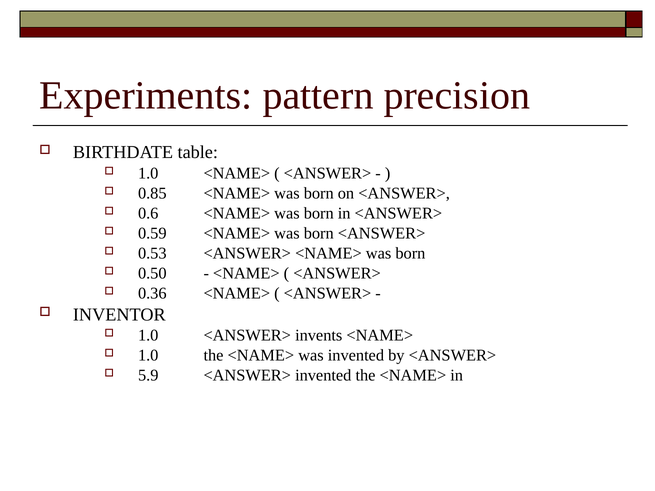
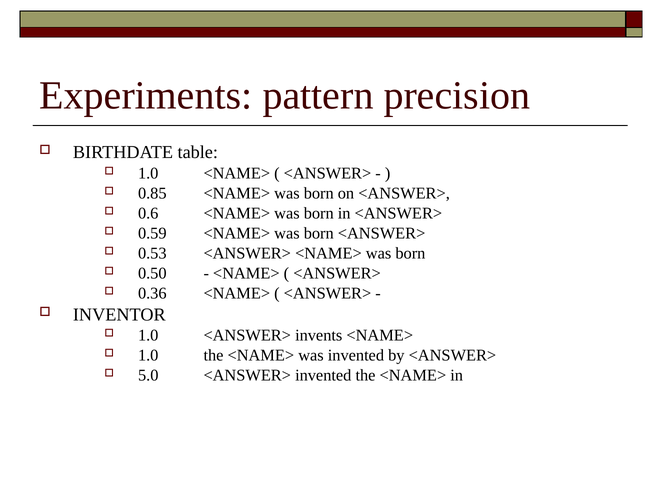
5.9: 5.9 -> 5.0
